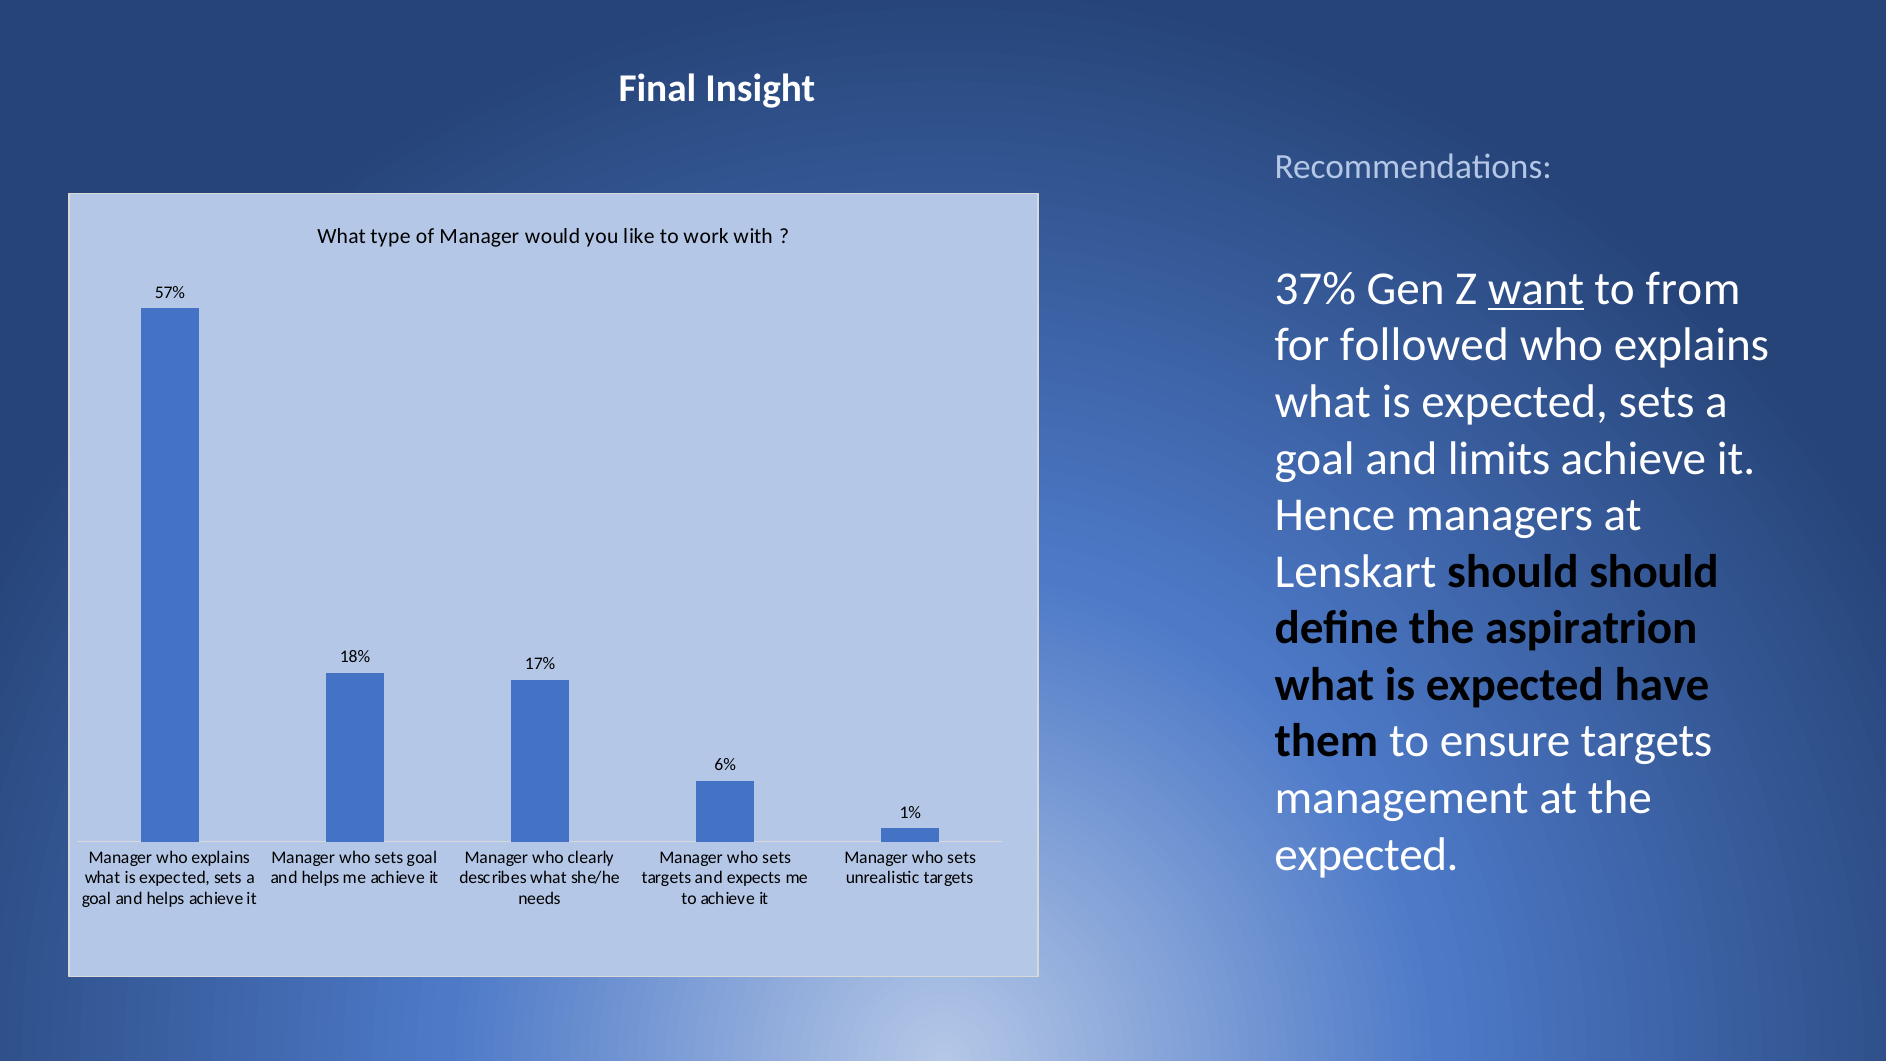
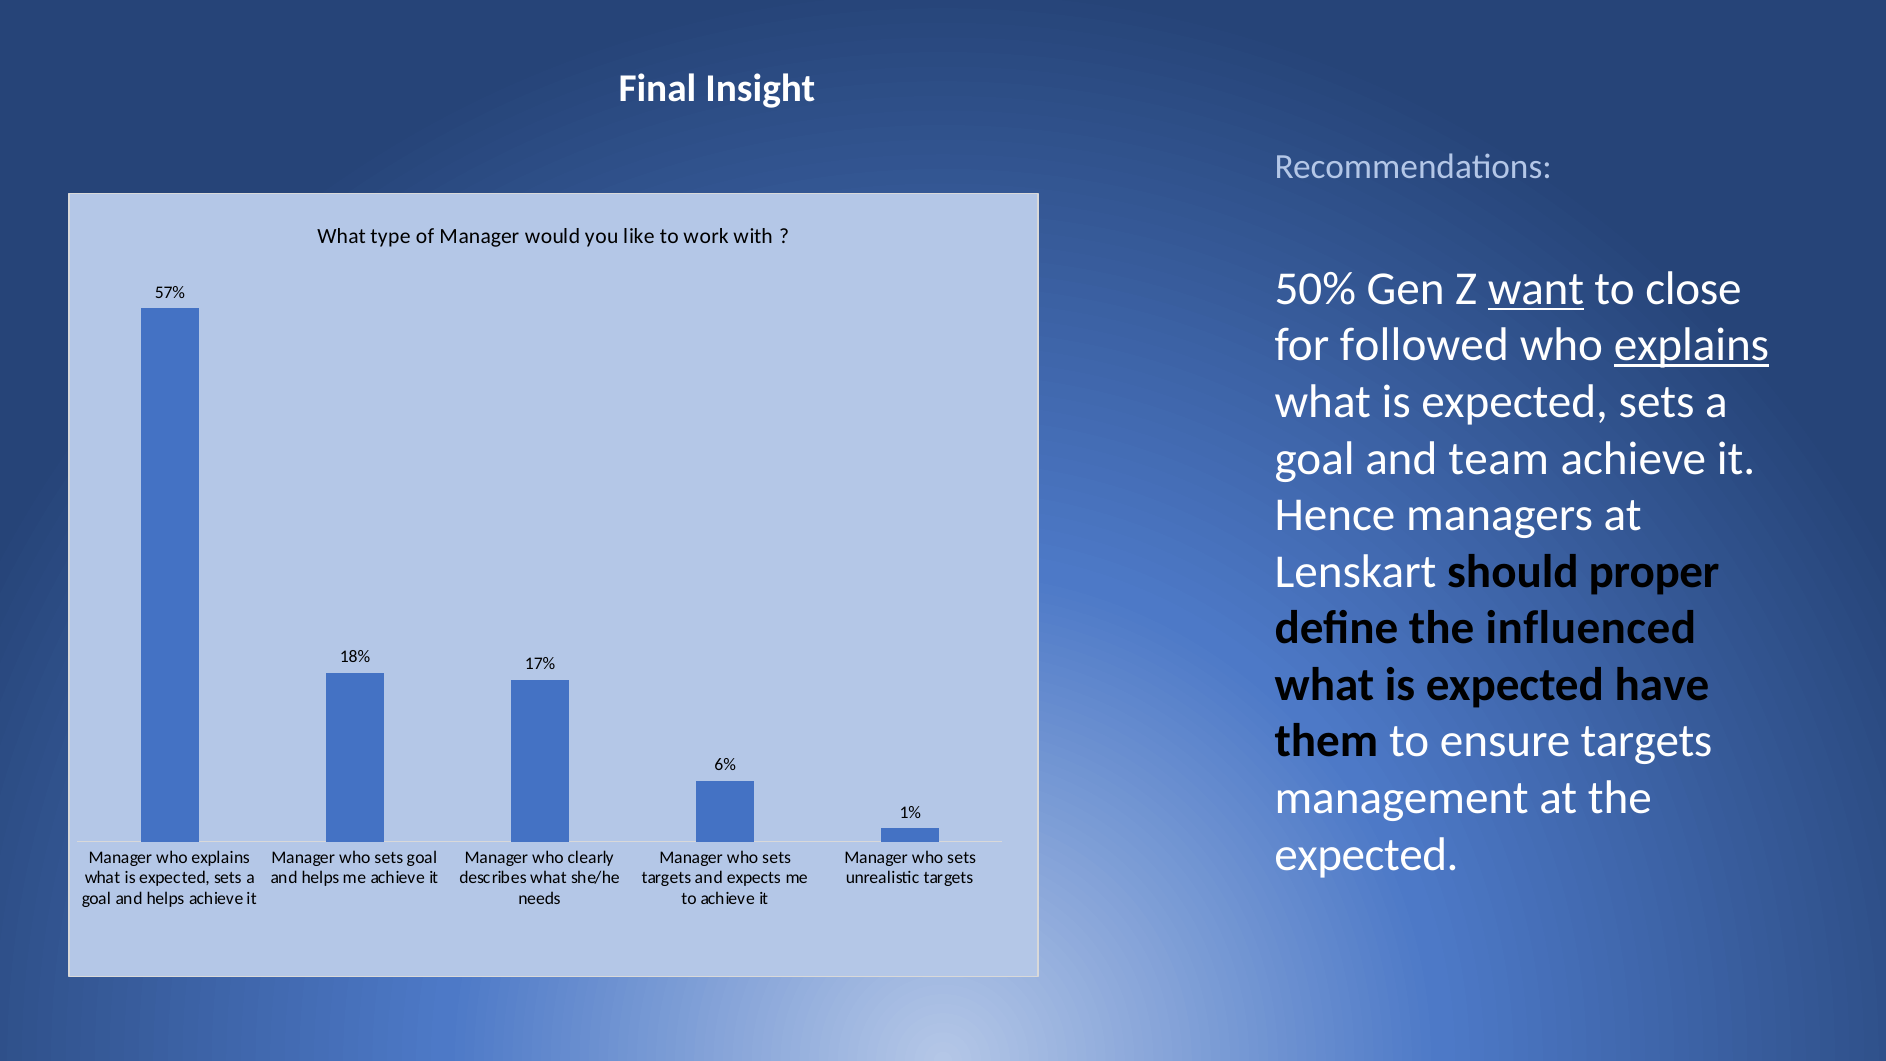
37%: 37% -> 50%
from: from -> close
explains at (1691, 345) underline: none -> present
limits: limits -> team
should should: should -> proper
aspiratrion: aspiratrion -> influenced
